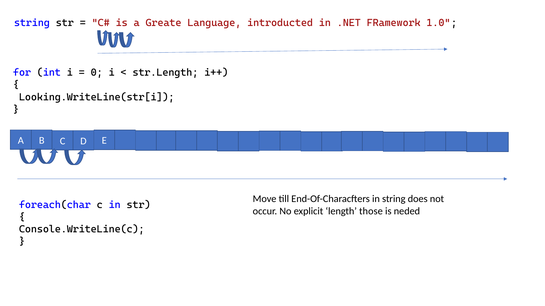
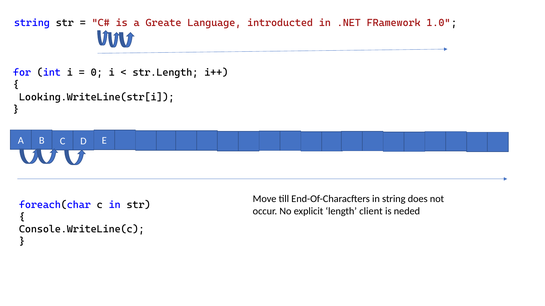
those: those -> client
